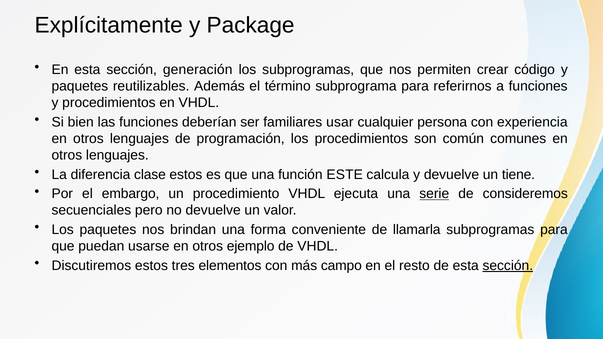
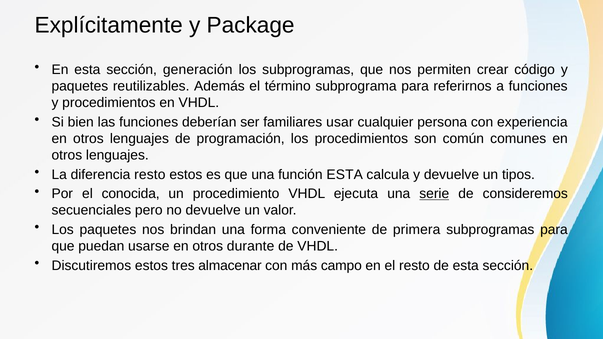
diferencia clase: clase -> resto
función ESTE: ESTE -> ESTA
tiene: tiene -> tipos
embargo: embargo -> conocida
llamarla: llamarla -> primera
ejemplo: ejemplo -> durante
elementos: elementos -> almacenar
sección at (508, 266) underline: present -> none
